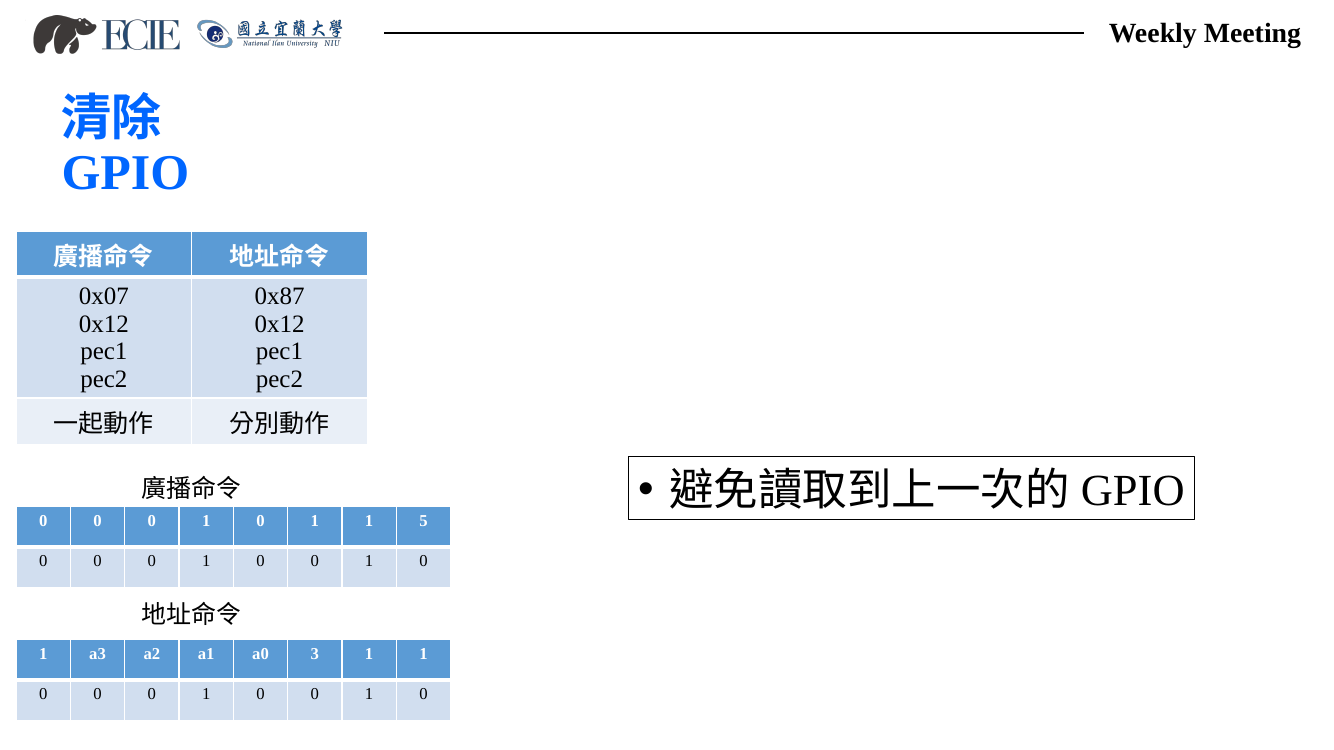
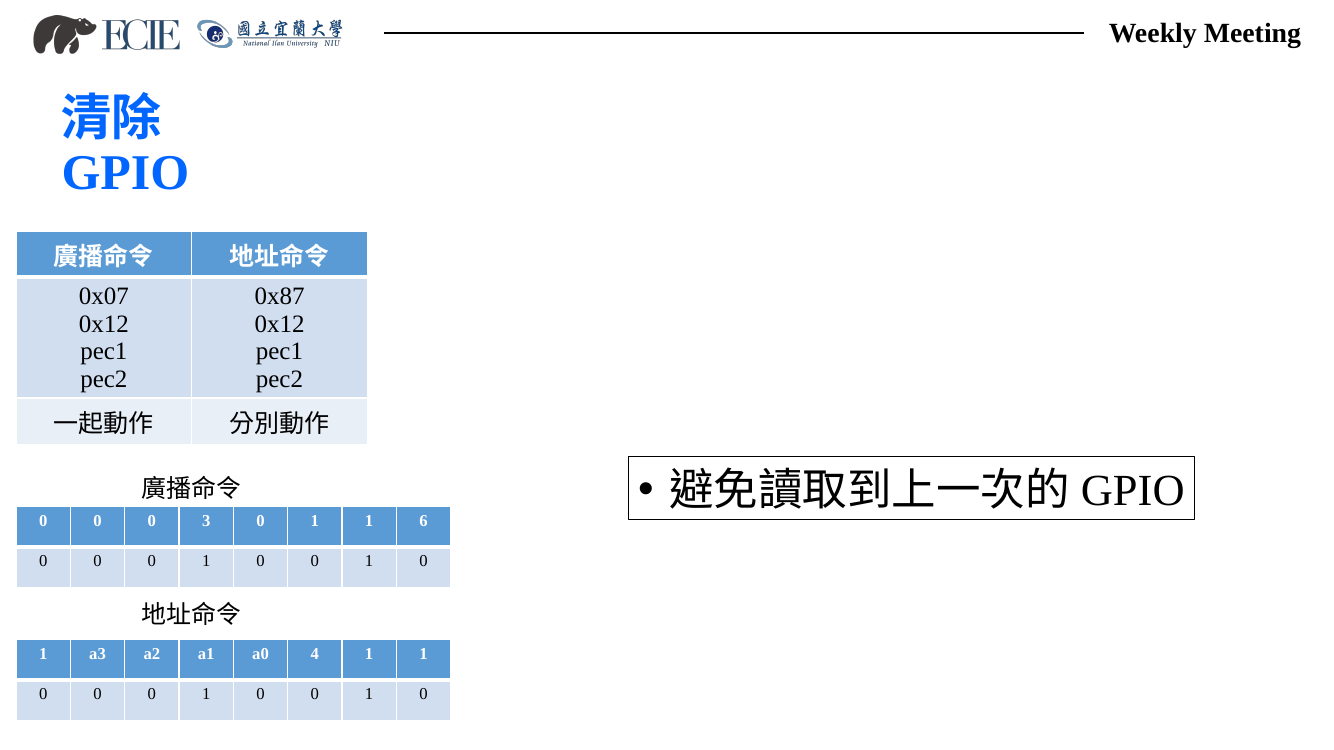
1 at (206, 521): 1 -> 3
5: 5 -> 6
3: 3 -> 4
